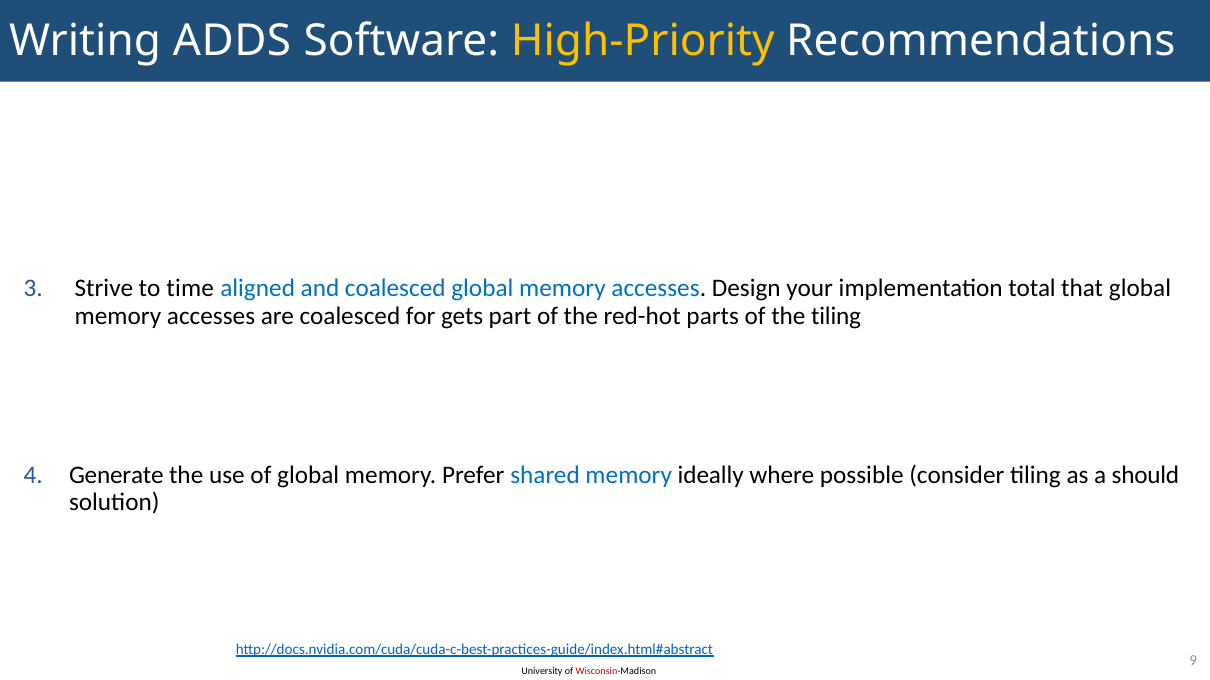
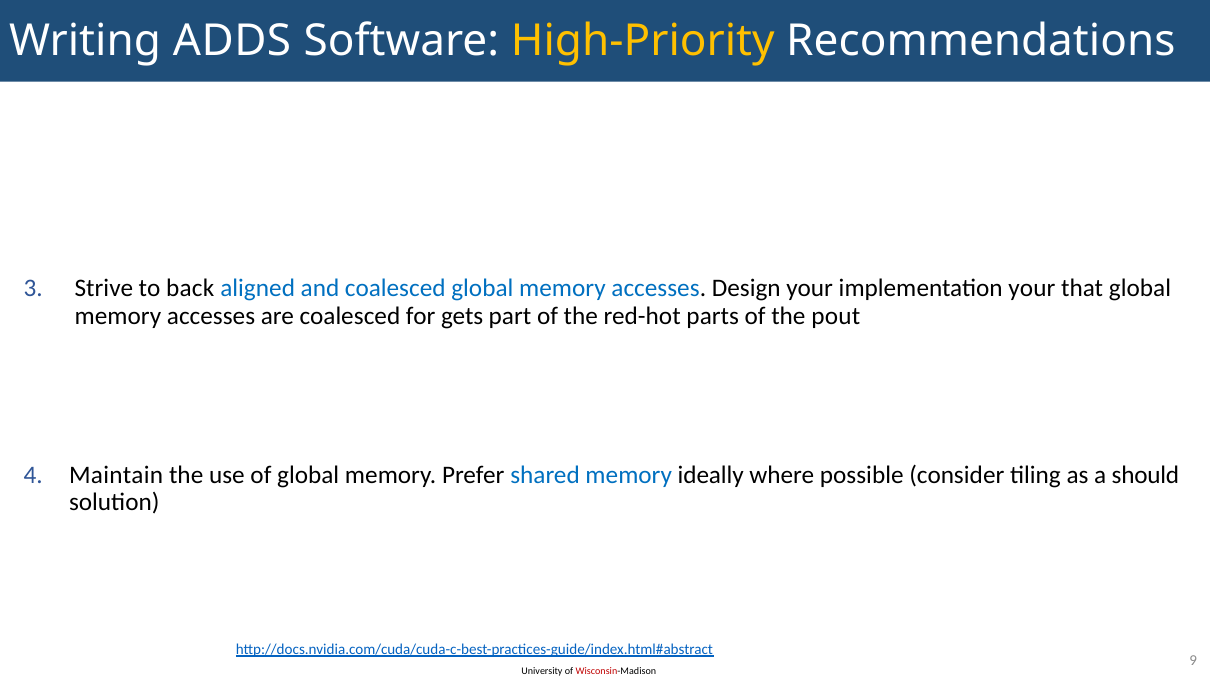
time: time -> back
implementation total: total -> your
the tiling: tiling -> pout
Generate: Generate -> Maintain
